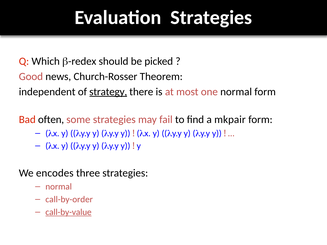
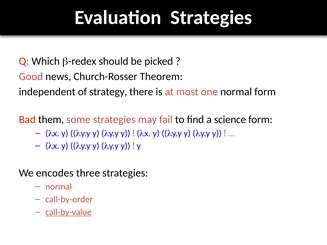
strategy underline: present -> none
often: often -> them
mkpair: mkpair -> science
